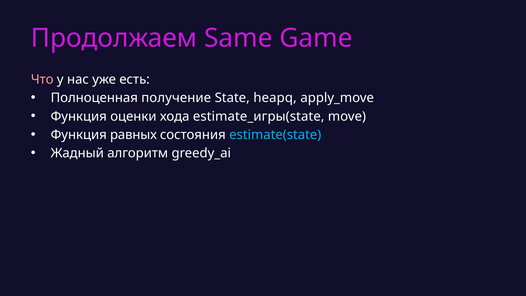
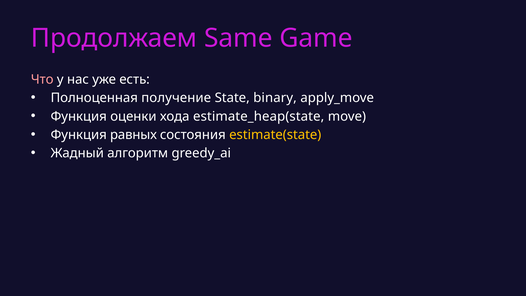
heapq: heapq -> binary
estimate_игры(state: estimate_игры(state -> estimate_heap(state
estimate(state colour: light blue -> yellow
